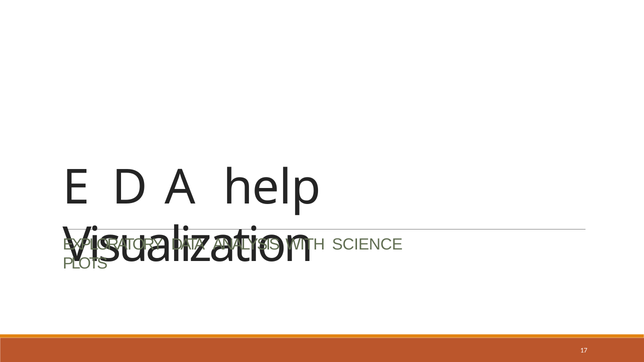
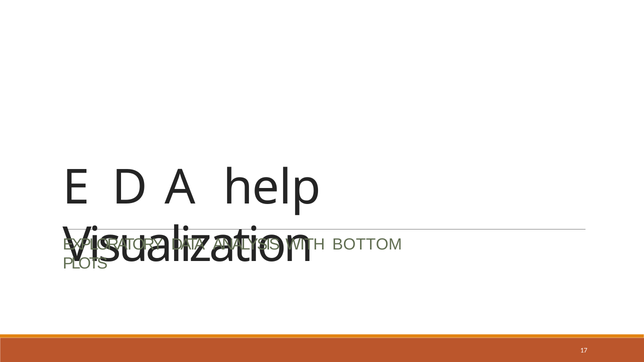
SCIENCE: SCIENCE -> BOTTOM
